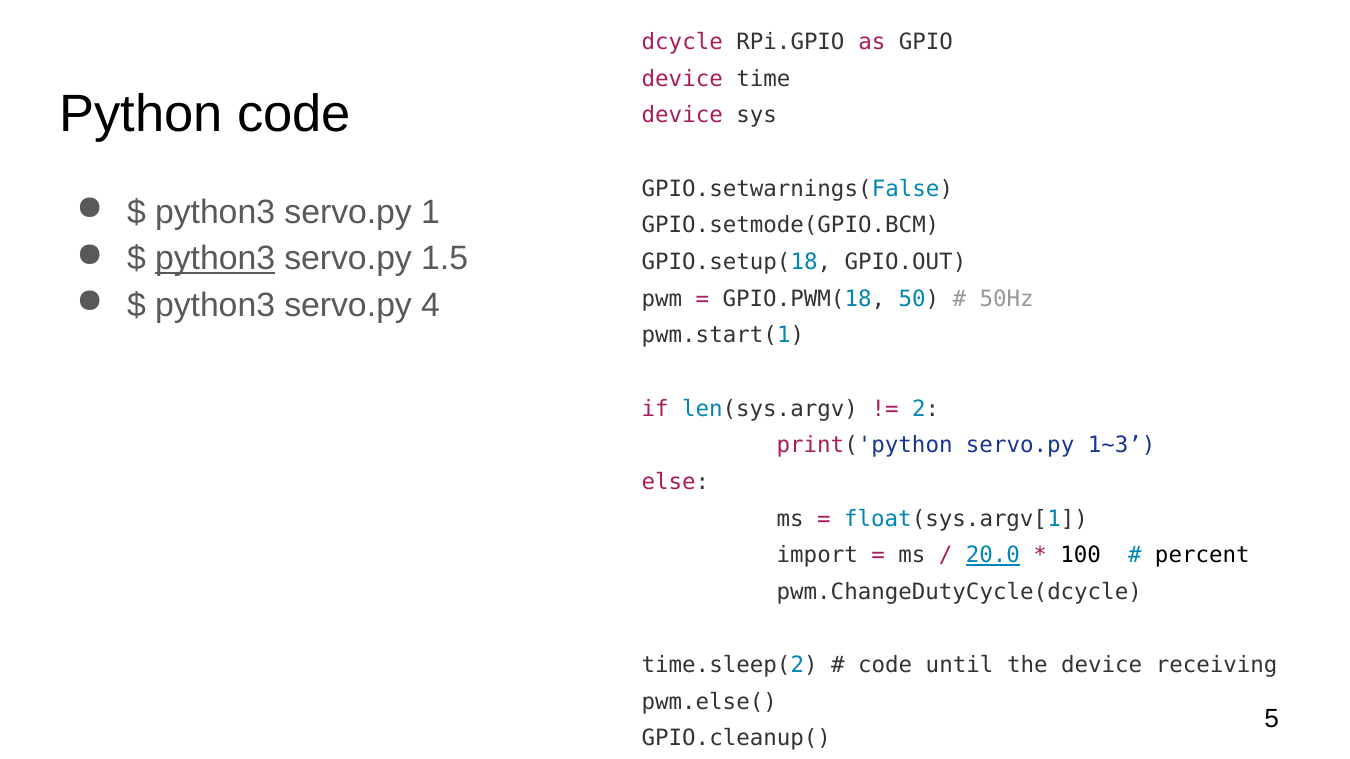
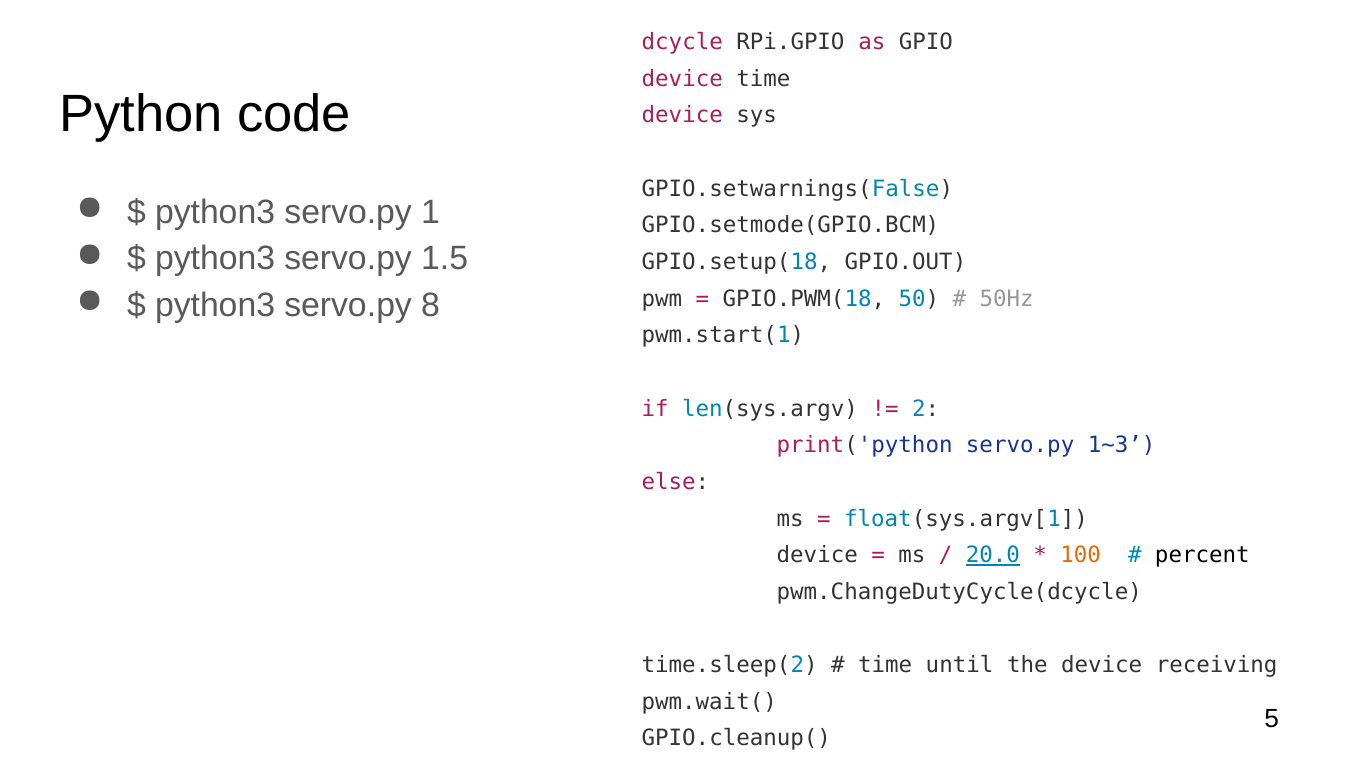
python3 at (215, 259) underline: present -> none
4: 4 -> 8
import at (817, 556): import -> device
100 colour: black -> orange
code at (885, 666): code -> time
pwm.else(: pwm.else( -> pwm.wait(
